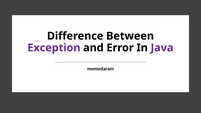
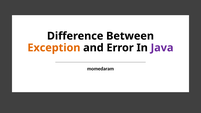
Exception colour: purple -> orange
